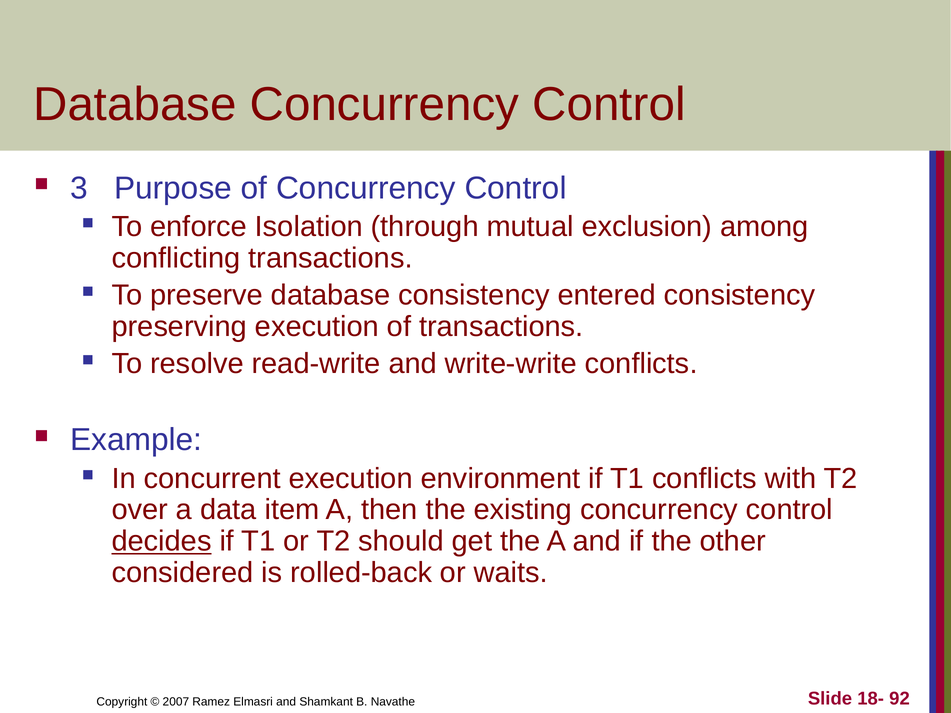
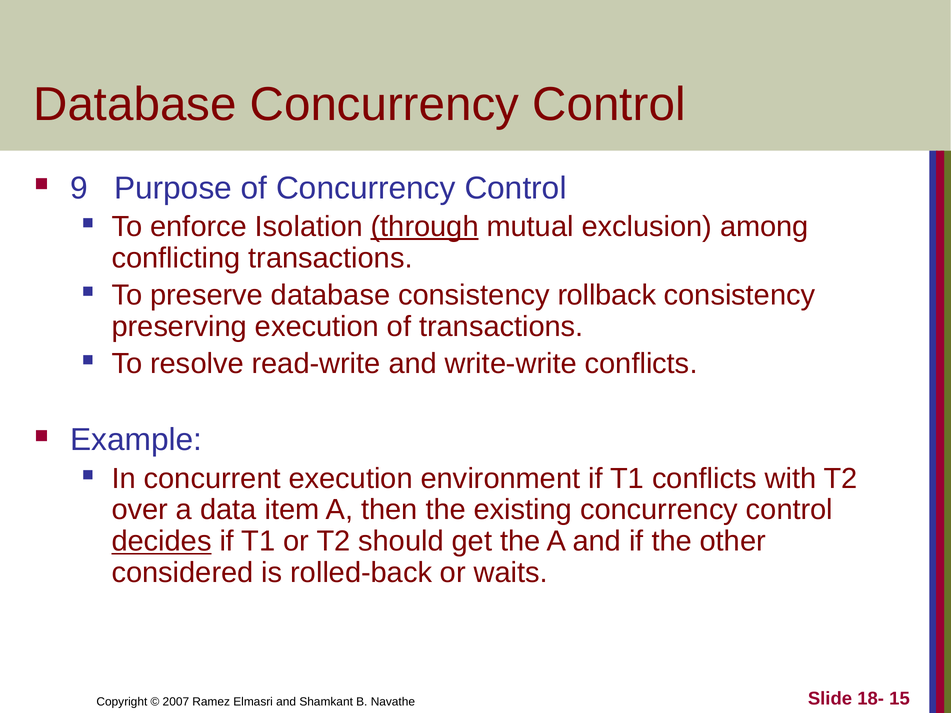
3: 3 -> 9
through underline: none -> present
entered: entered -> rollback
92: 92 -> 15
